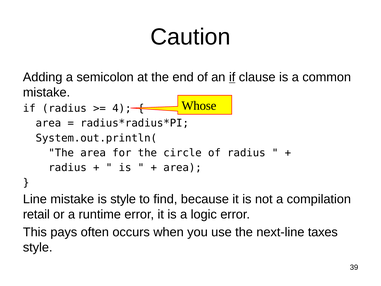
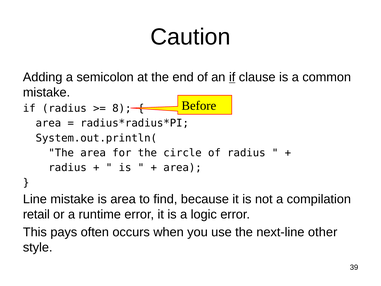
Whose: Whose -> Before
4: 4 -> 8
is style: style -> area
taxes: taxes -> other
